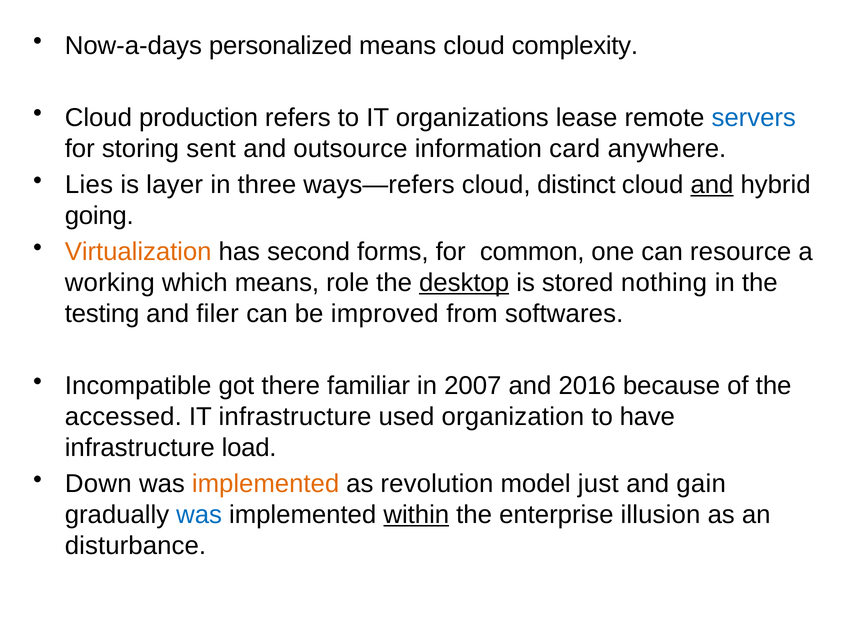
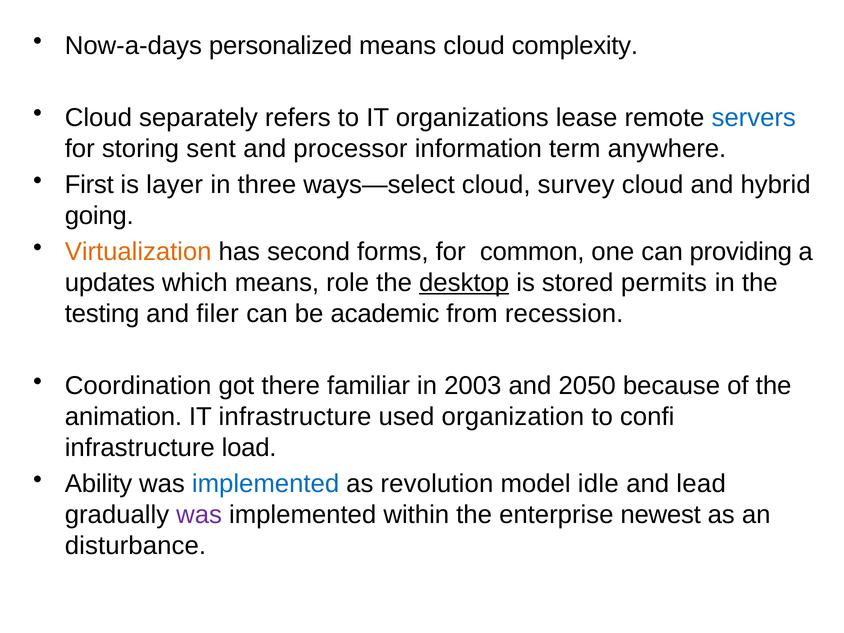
production: production -> separately
outsource: outsource -> processor
card: card -> term
Lies: Lies -> First
ways—refers: ways—refers -> ways—select
distinct: distinct -> survey
and at (712, 185) underline: present -> none
resource: resource -> providing
working: working -> updates
nothing: nothing -> permits
improved: improved -> academic
softwares: softwares -> recession
Incompatible: Incompatible -> Coordination
2007: 2007 -> 2003
2016: 2016 -> 2050
accessed: accessed -> animation
have: have -> confi
Down: Down -> Ability
implemented at (266, 484) colour: orange -> blue
just: just -> idle
gain: gain -> lead
was at (199, 515) colour: blue -> purple
within underline: present -> none
illusion: illusion -> newest
